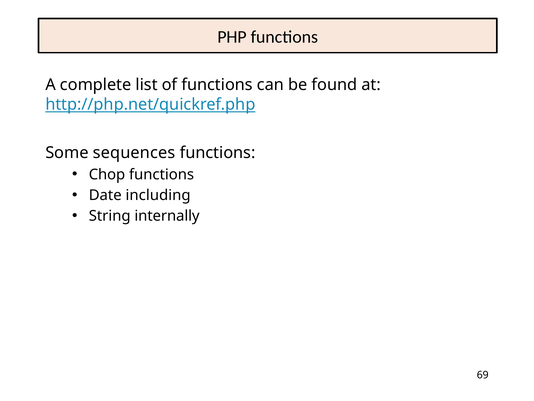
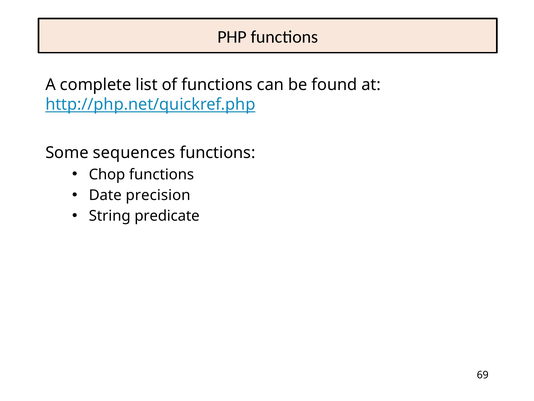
including: including -> precision
internally: internally -> predicate
